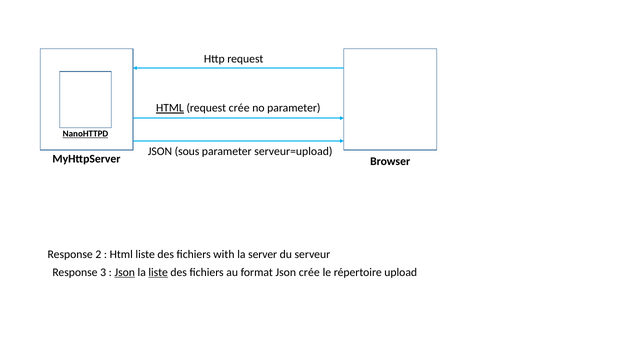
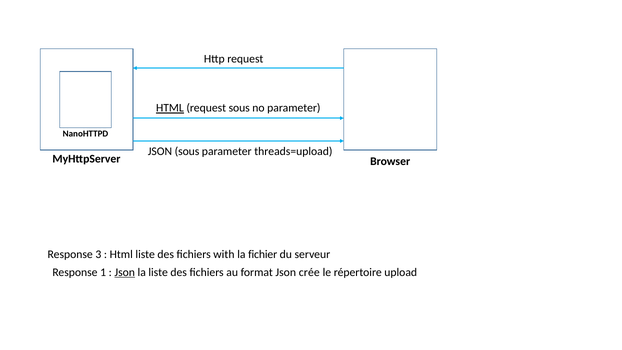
request crée: crée -> sous
NanoHTTPD underline: present -> none
serveur=upload: serveur=upload -> threads=upload
2: 2 -> 3
server: server -> fichier
3: 3 -> 1
liste at (158, 272) underline: present -> none
